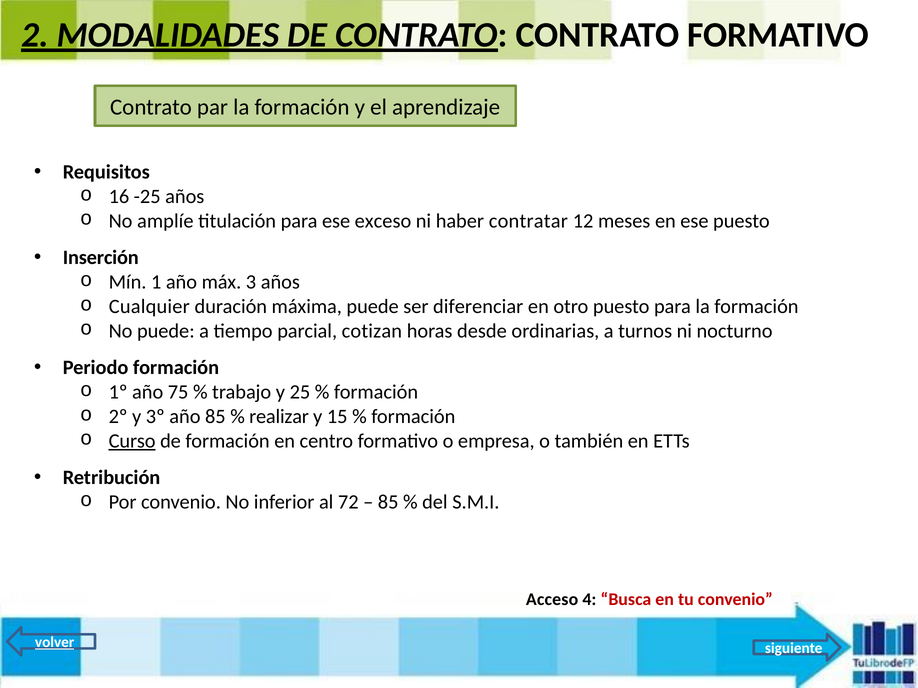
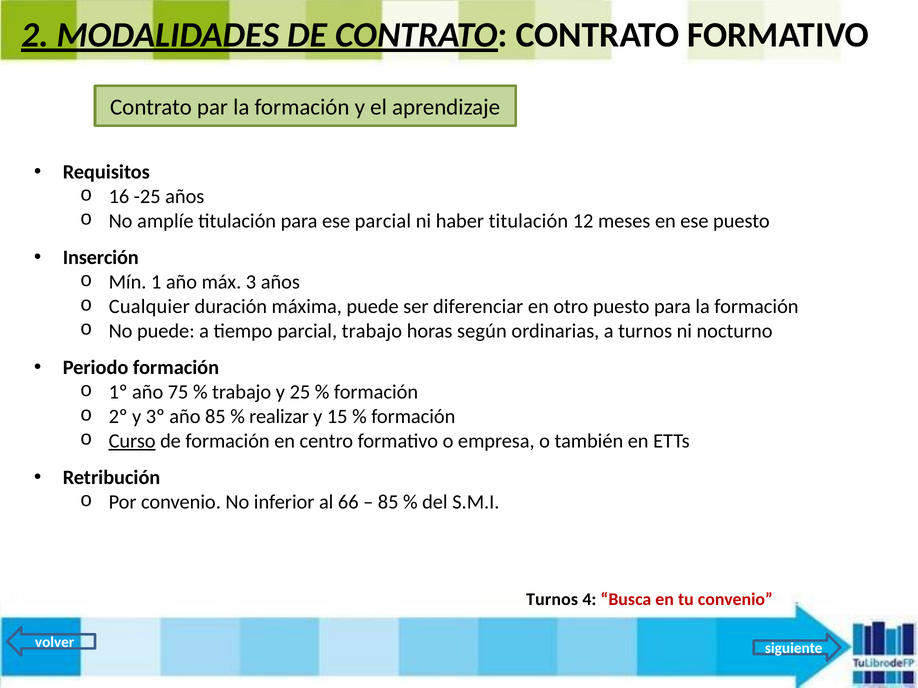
ese exceso: exceso -> parcial
haber contratar: contratar -> titulación
parcial cotizan: cotizan -> trabajo
desde: desde -> según
72: 72 -> 66
Acceso at (552, 600): Acceso -> Turnos
volver underline: present -> none
